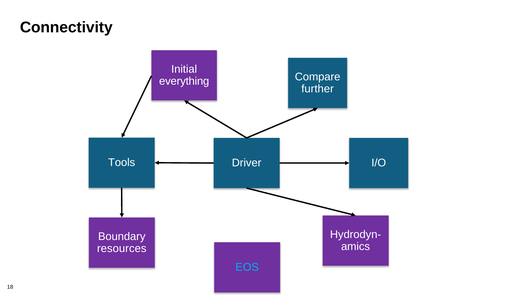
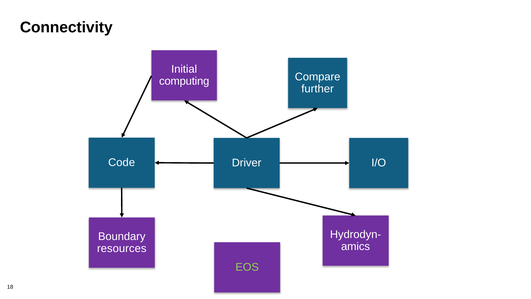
everything: everything -> computing
Tools: Tools -> Code
EOS colour: light blue -> light green
